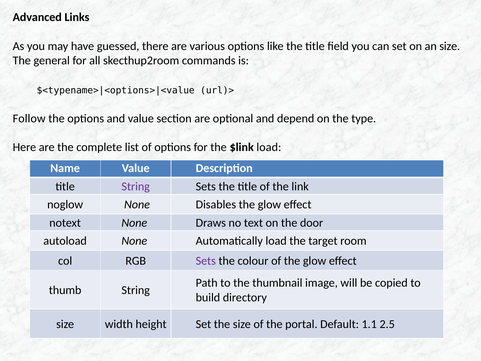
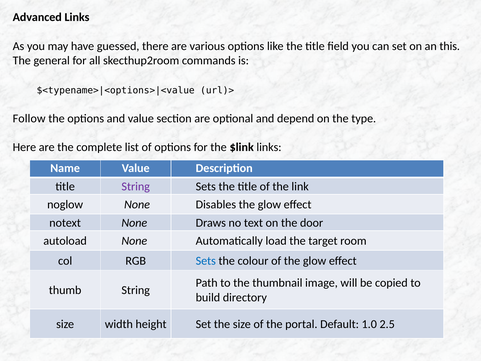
an size: size -> this
$link load: load -> links
Sets at (206, 261) colour: purple -> blue
1.1: 1.1 -> 1.0
